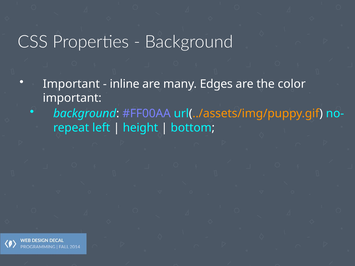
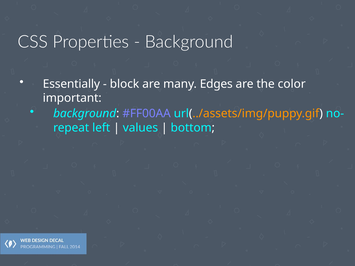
Important at (71, 84): Important -> Essentially
inline: inline -> block
height: height -> values
